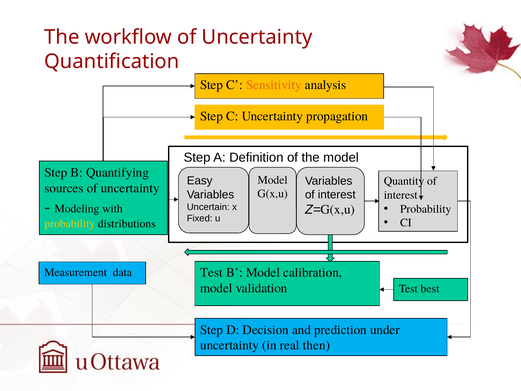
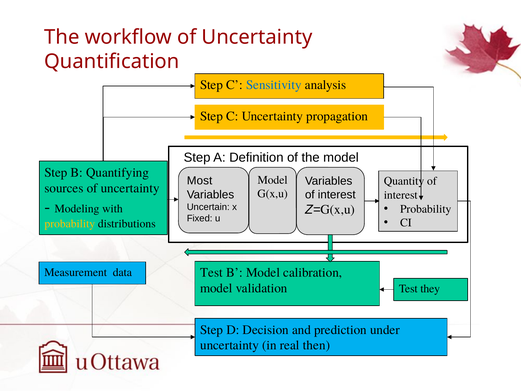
Sensitivity colour: orange -> blue
Easy: Easy -> Most
best: best -> they
